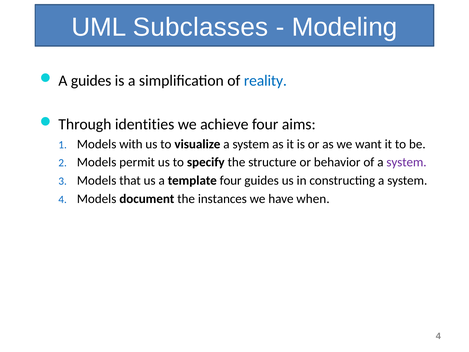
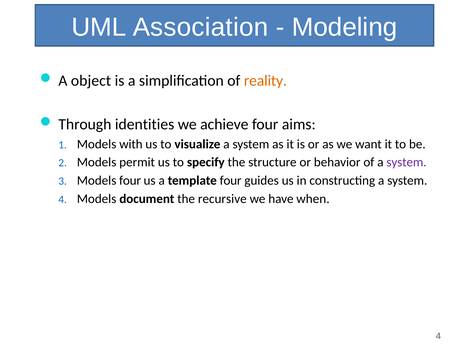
Subclasses: Subclasses -> Association
A guides: guides -> object
reality colour: blue -> orange
Models that: that -> four
instances: instances -> recursive
